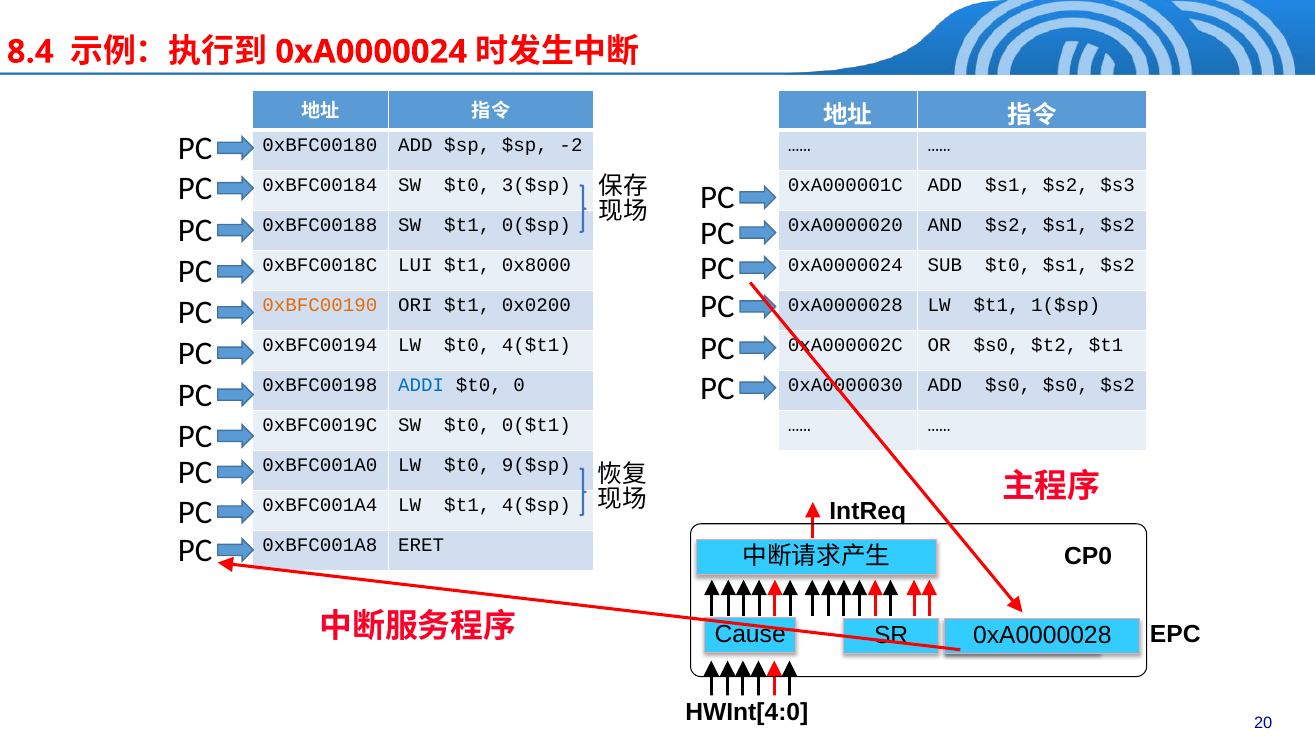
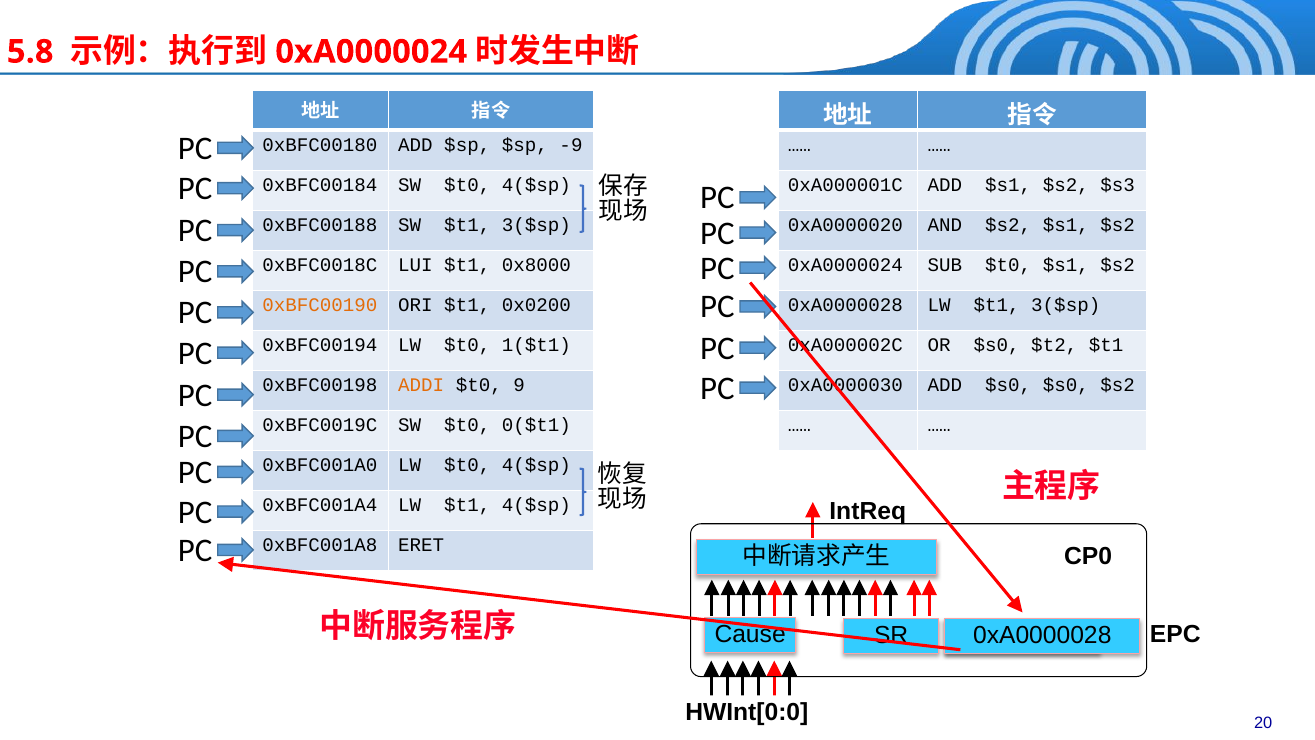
8.4: 8.4 -> 5.8
-2: -2 -> -9
SW $t0 3($sp: 3($sp -> 4($sp
SW $t1 0($sp: 0($sp -> 3($sp
LW $t1 1($sp: 1($sp -> 3($sp
4($t1: 4($t1 -> 1($t1
ADDI colour: blue -> orange
0: 0 -> 9
LW $t0 9($sp: 9($sp -> 4($sp
HWInt[4:0: HWInt[4:0 -> HWInt[0:0
